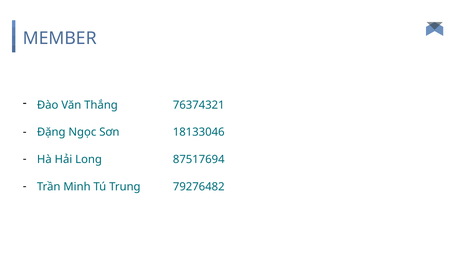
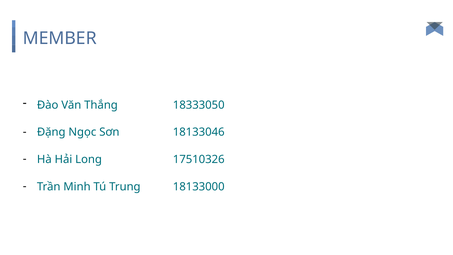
76374321: 76374321 -> 18333050
87517694: 87517694 -> 17510326
79276482: 79276482 -> 18133000
